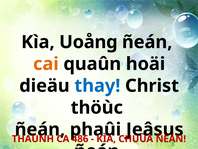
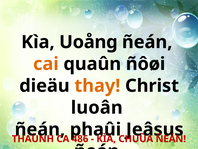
hoäi: hoäi -> ñôøi
thay colour: blue -> orange
thöùc: thöùc -> luoân
